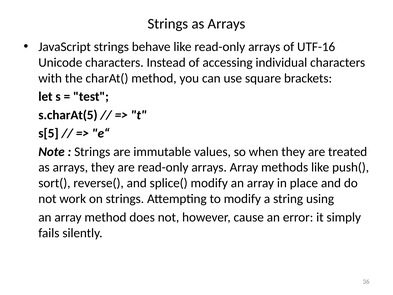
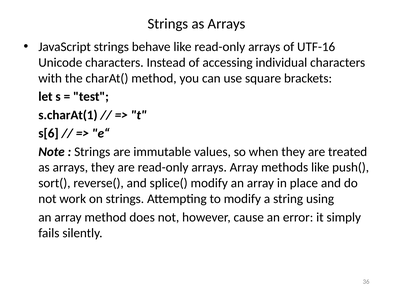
s.charAt(5: s.charAt(5 -> s.charAt(1
s[5: s[5 -> s[6
